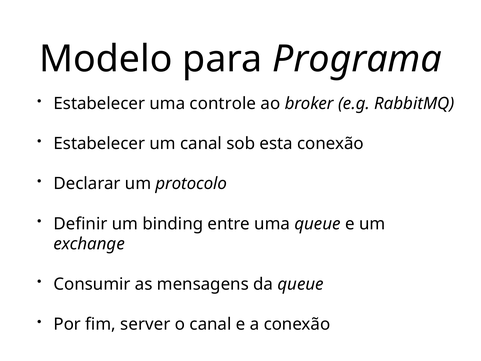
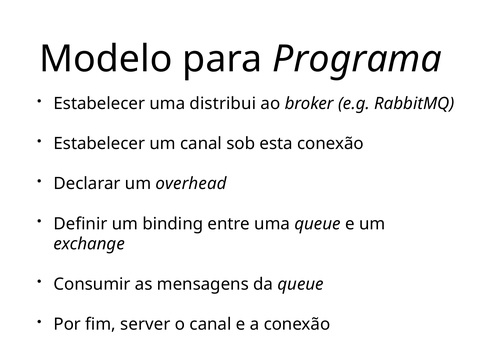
controle: controle -> distribui
protocolo: protocolo -> overhead
